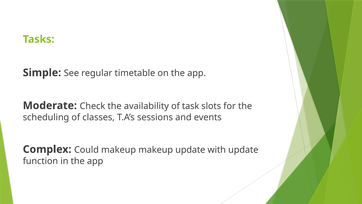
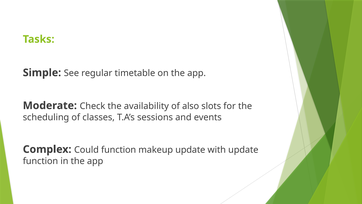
task: task -> also
Could makeup: makeup -> function
